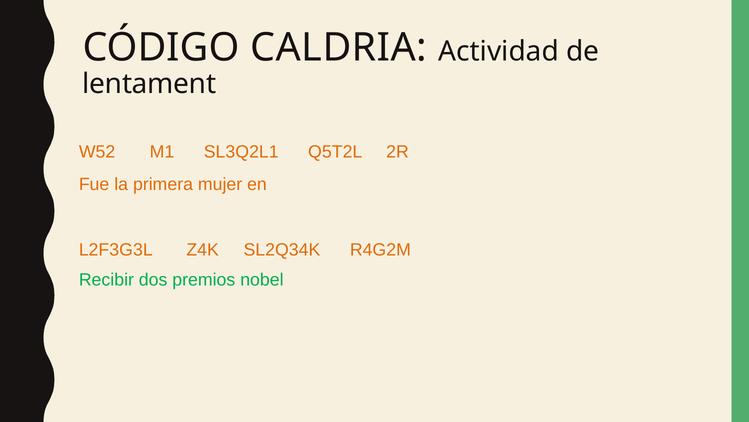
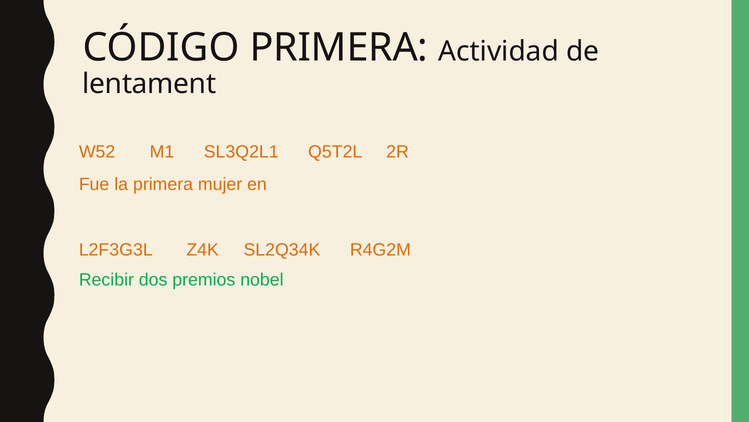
CÓDIGO CALDRIA: CALDRIA -> PRIMERA
